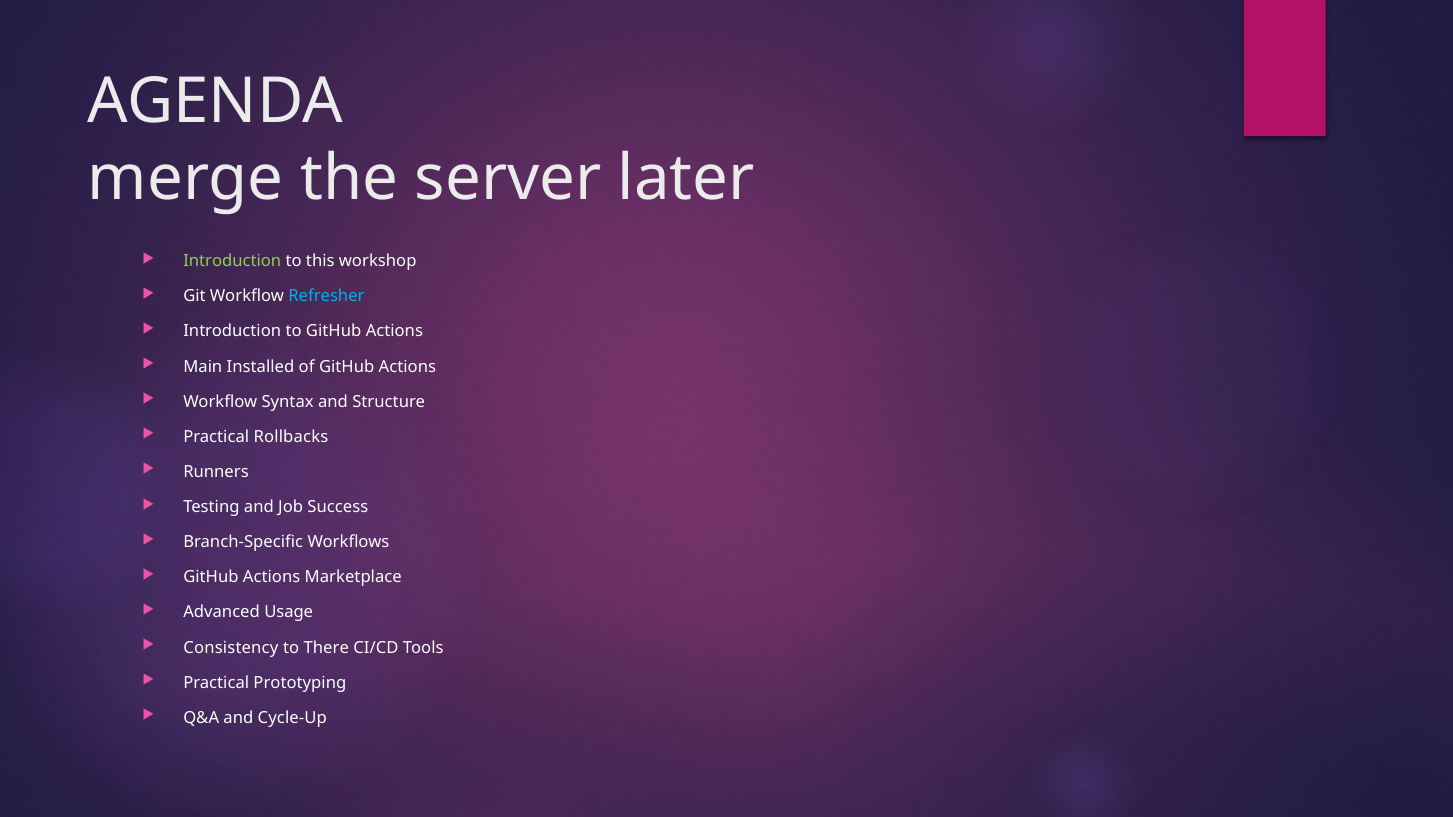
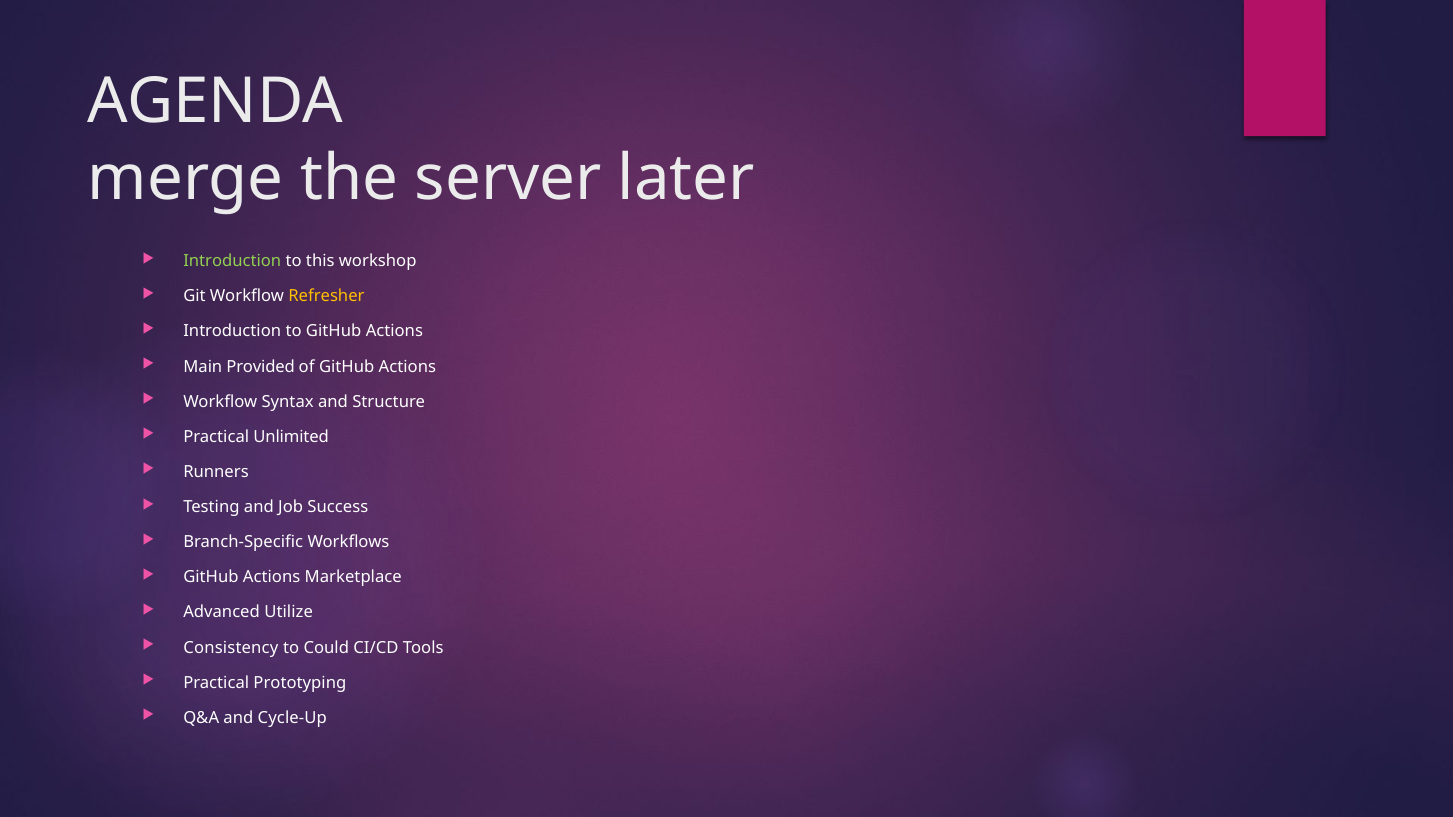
Refresher colour: light blue -> yellow
Installed: Installed -> Provided
Rollbacks: Rollbacks -> Unlimited
Usage: Usage -> Utilize
There: There -> Could
